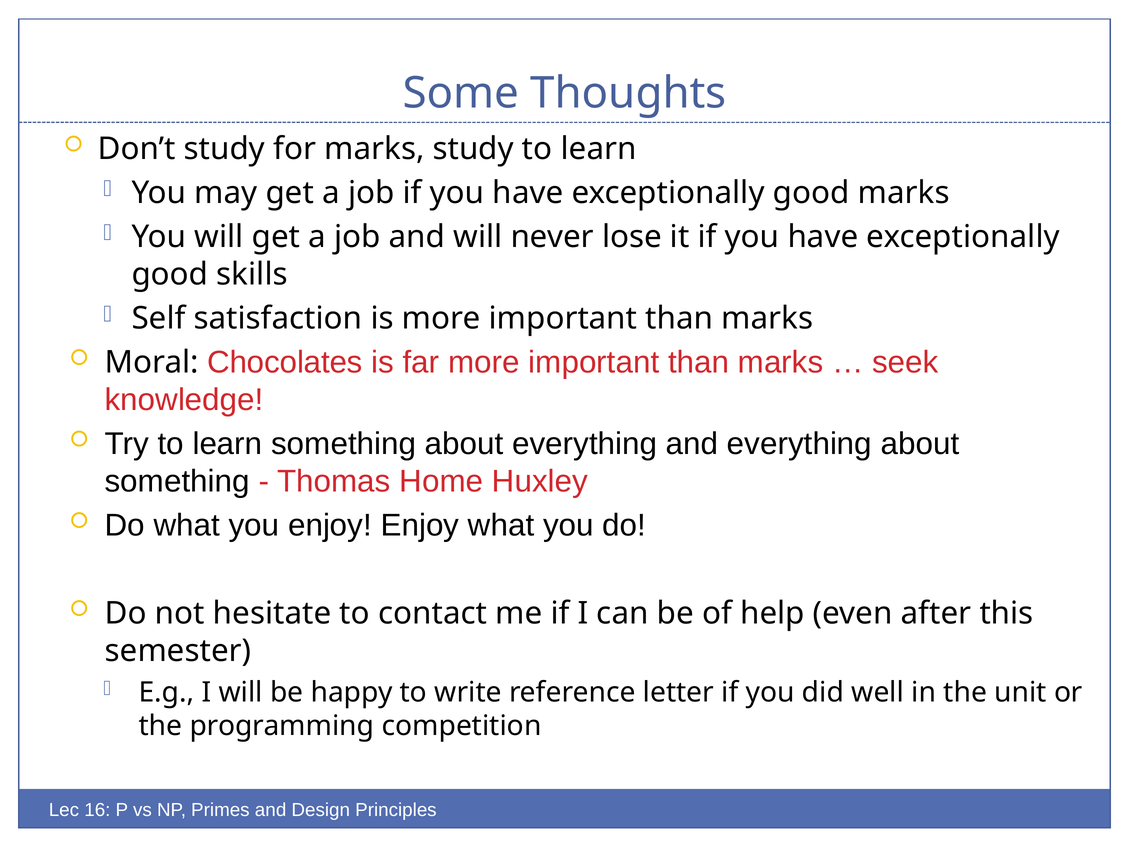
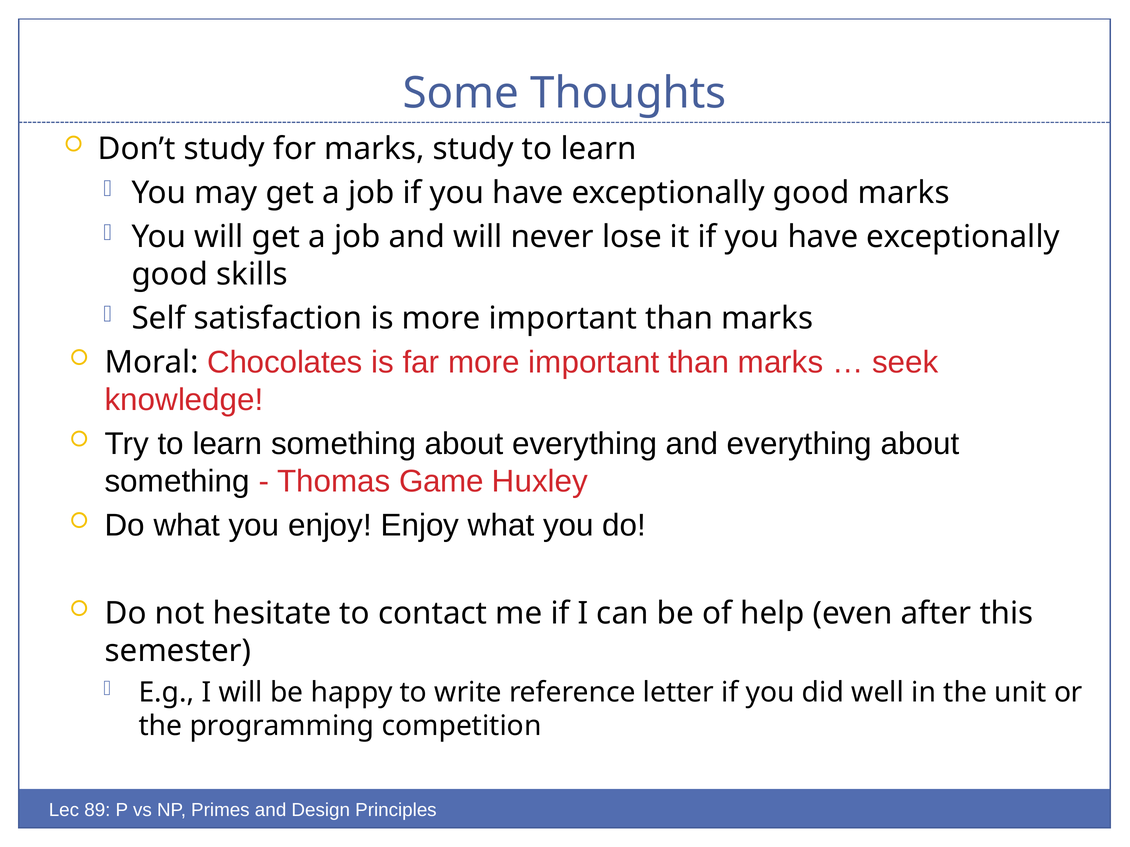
Home: Home -> Game
16: 16 -> 89
